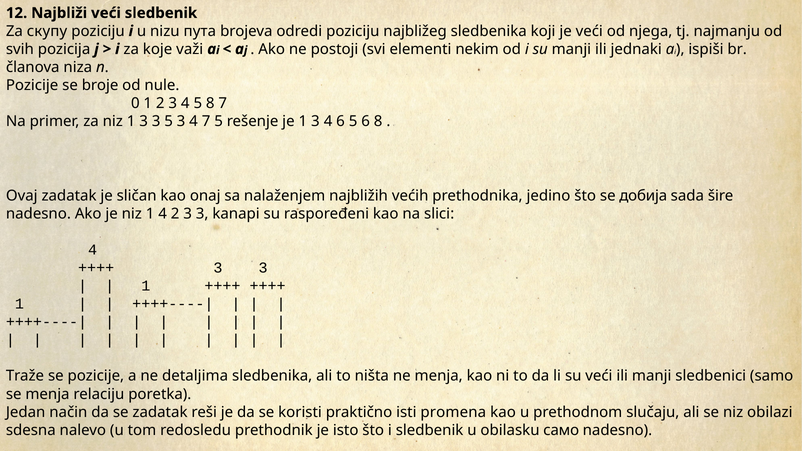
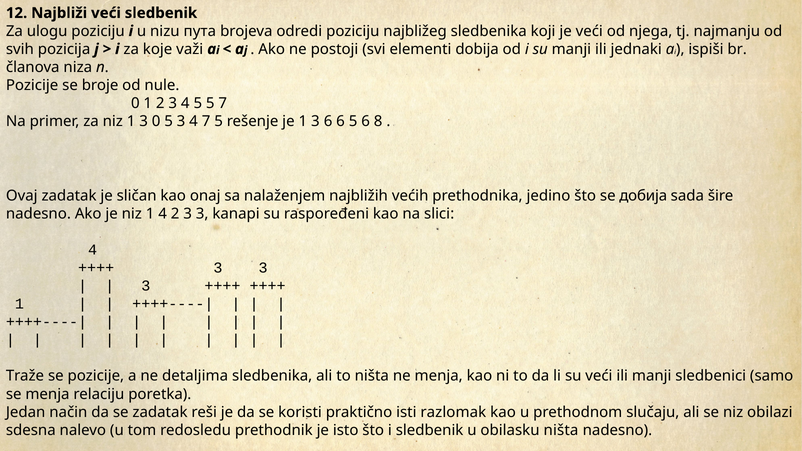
скупу: скупу -> ulogu
nekim: nekim -> dobija
5 8: 8 -> 5
1 3 3: 3 -> 0
1 3 4: 4 -> 6
1 at (146, 286): 1 -> 3
promena: promena -> razlomak
obilasku само: само -> ništa
